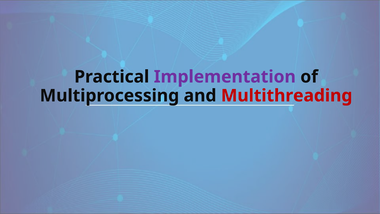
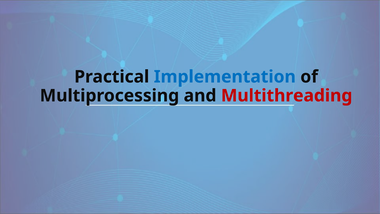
Implementation colour: purple -> blue
